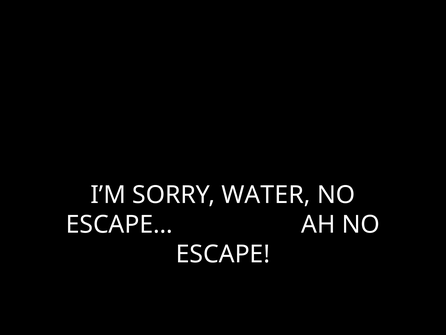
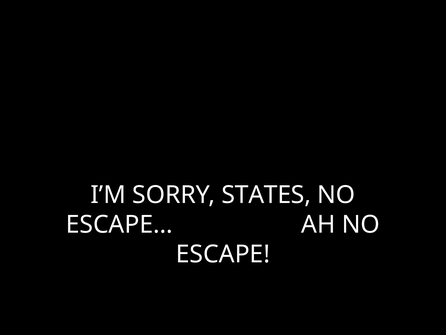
WATER: WATER -> STATES
